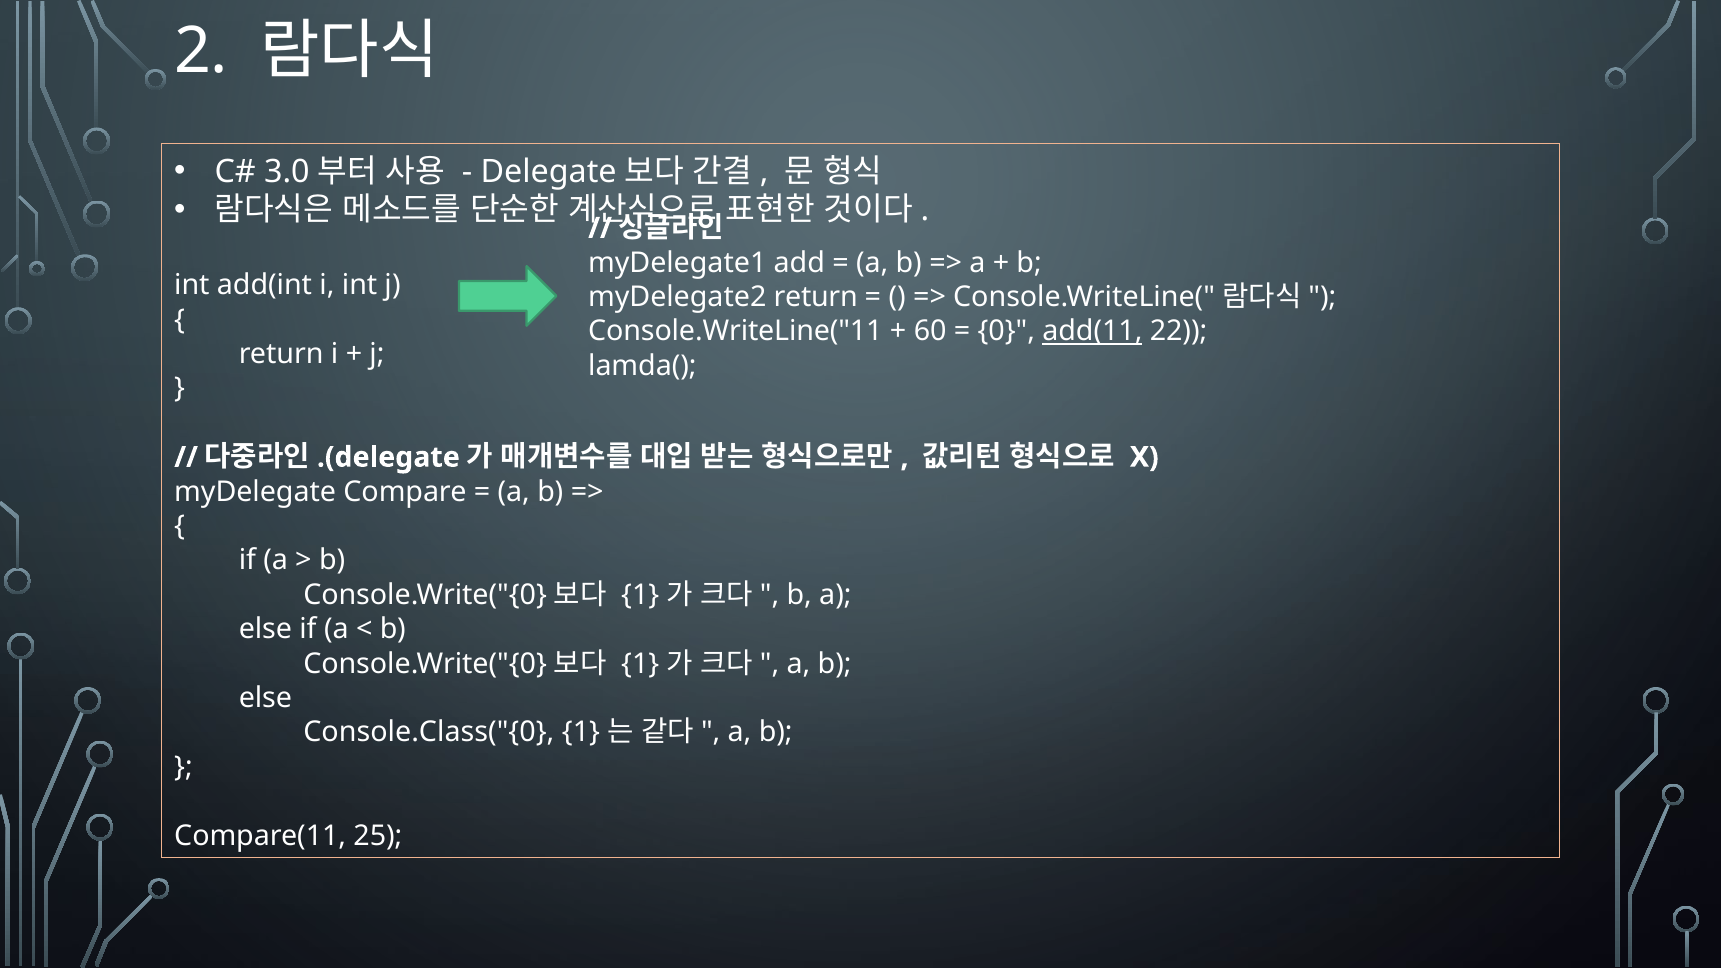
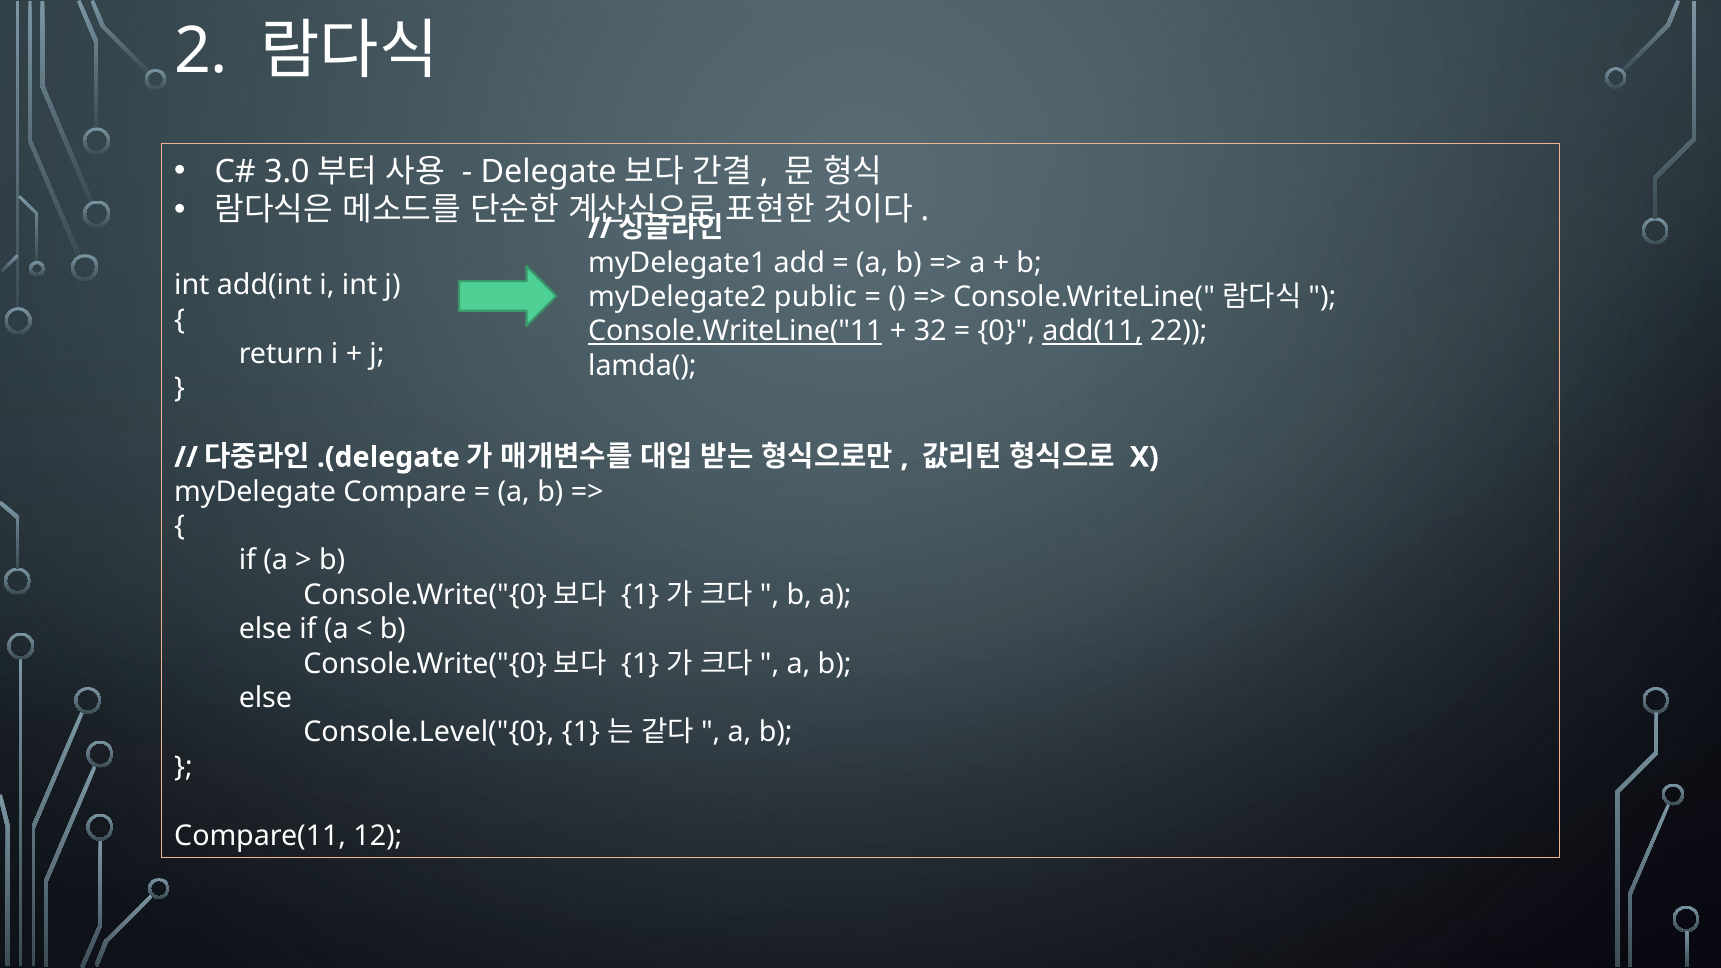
myDelegate2 return: return -> public
Console.WriteLine("11 underline: none -> present
60: 60 -> 32
Console.Class("{0: Console.Class("{0 -> Console.Level("{0
25: 25 -> 12
